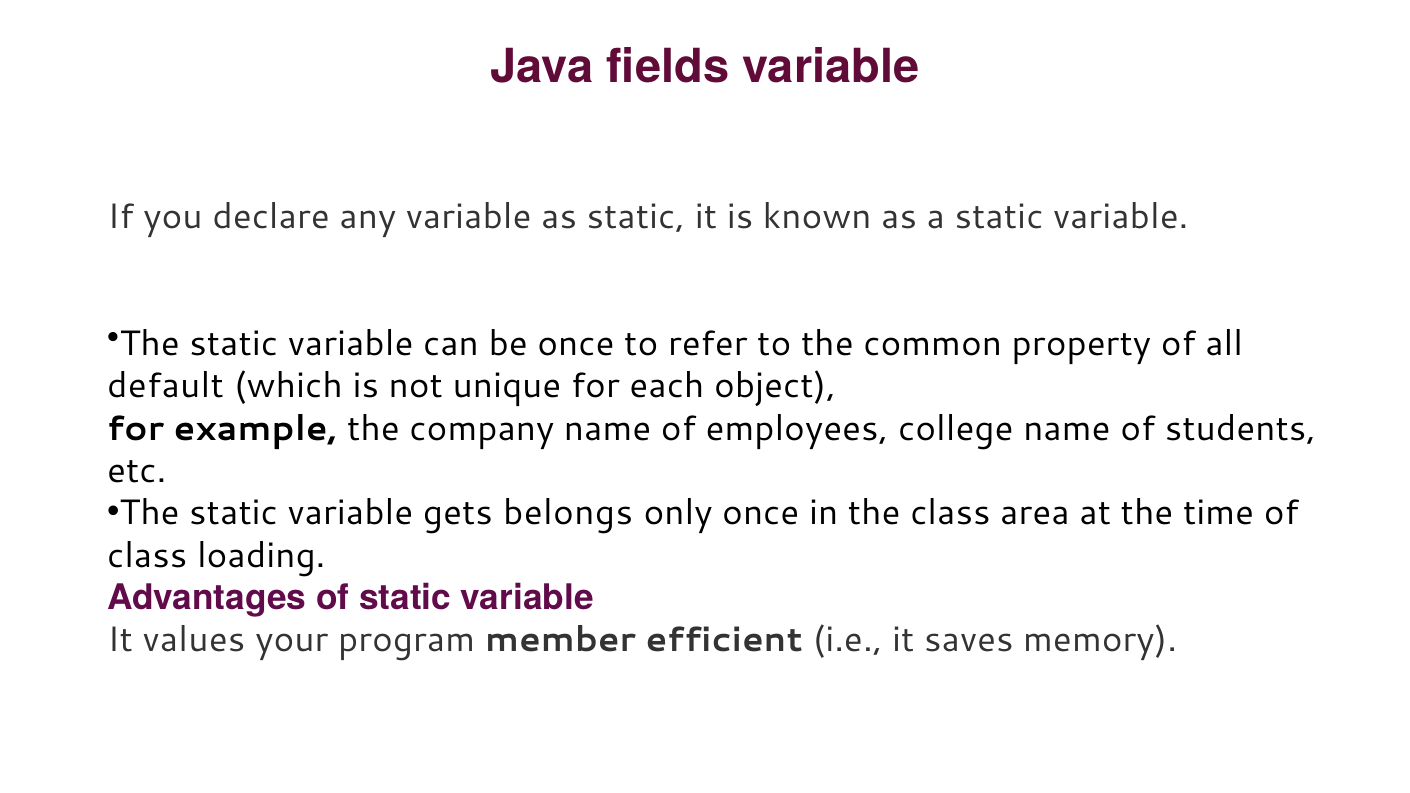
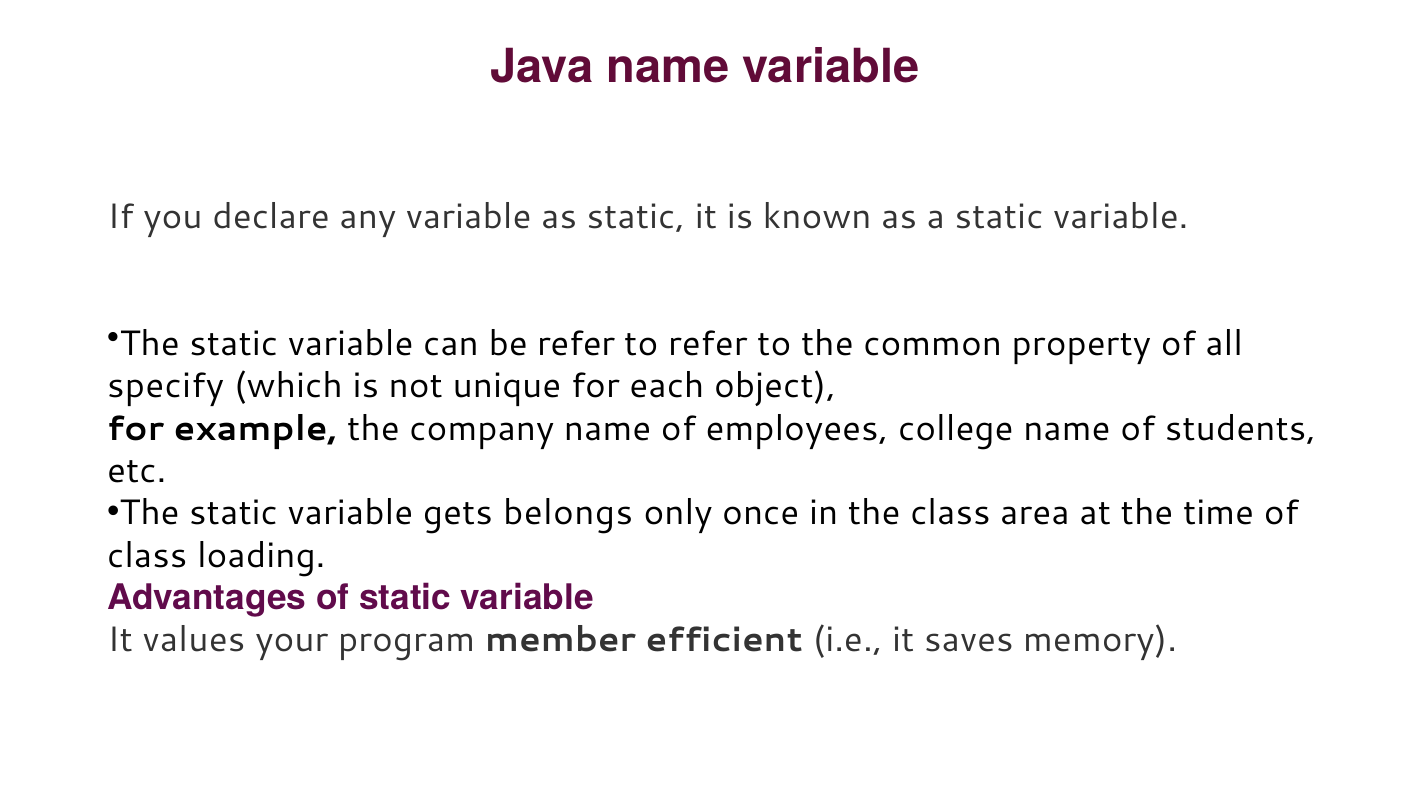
Java fields: fields -> name
be once: once -> refer
default: default -> specify
